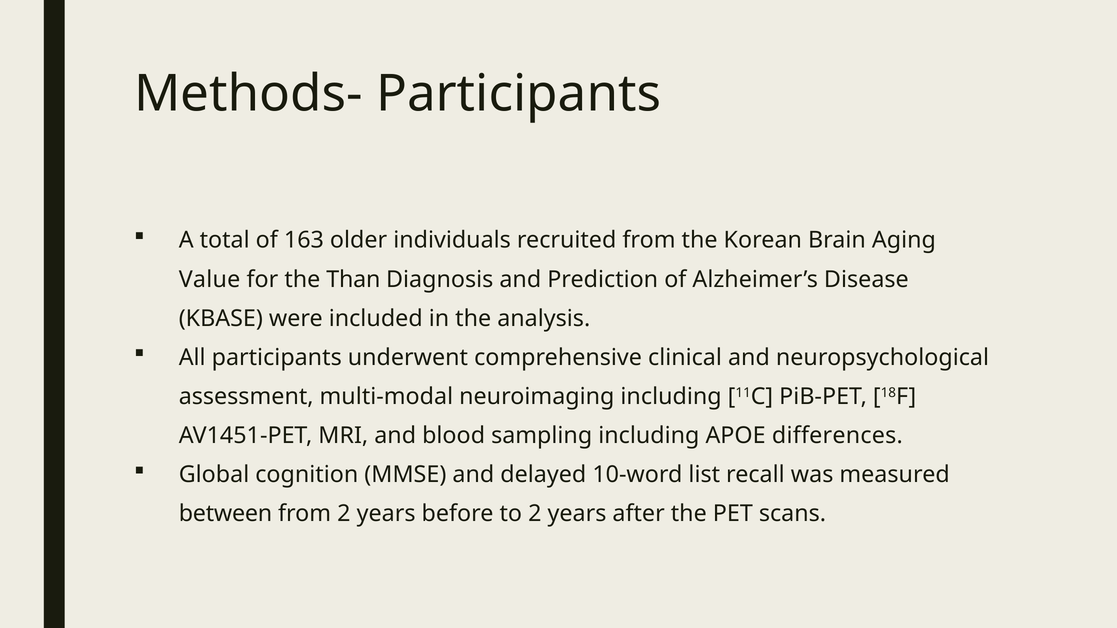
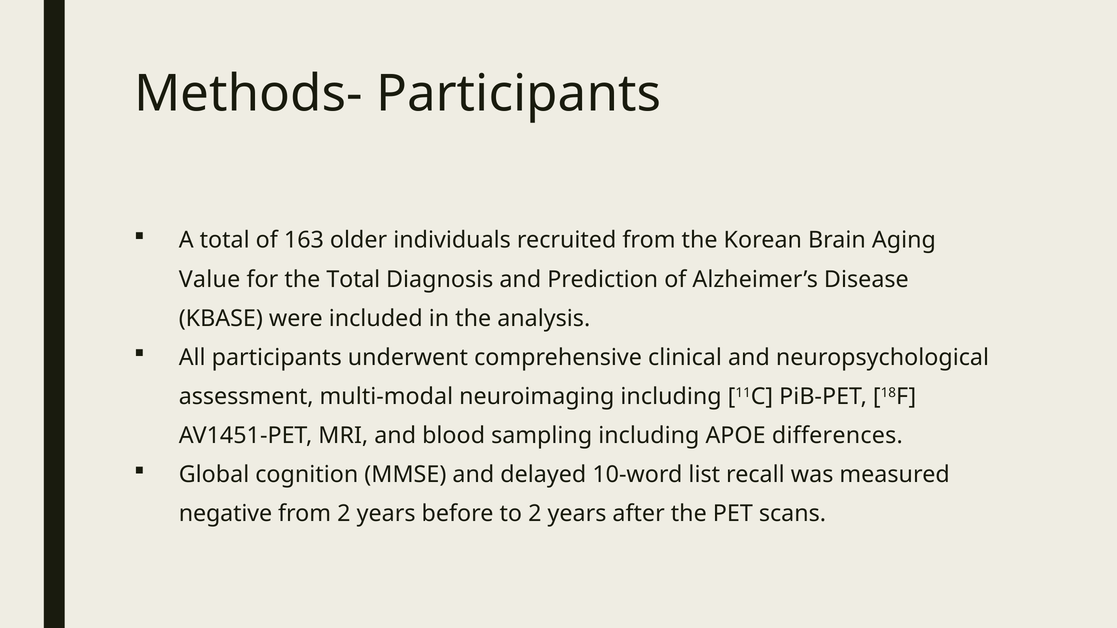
the Than: Than -> Total
between: between -> negative
